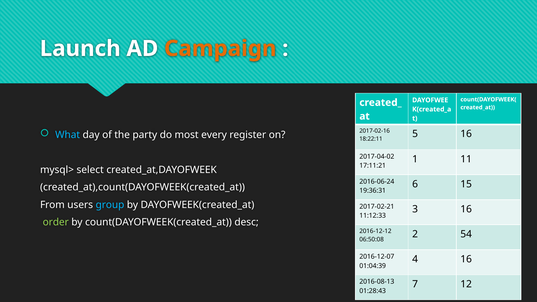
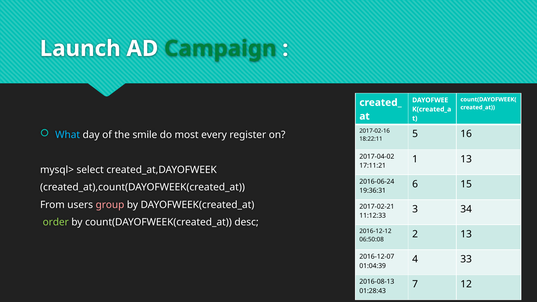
Campaign colour: orange -> green
party: party -> smile
1 11: 11 -> 13
group colour: light blue -> pink
3 16: 16 -> 34
2 54: 54 -> 13
4 16: 16 -> 33
